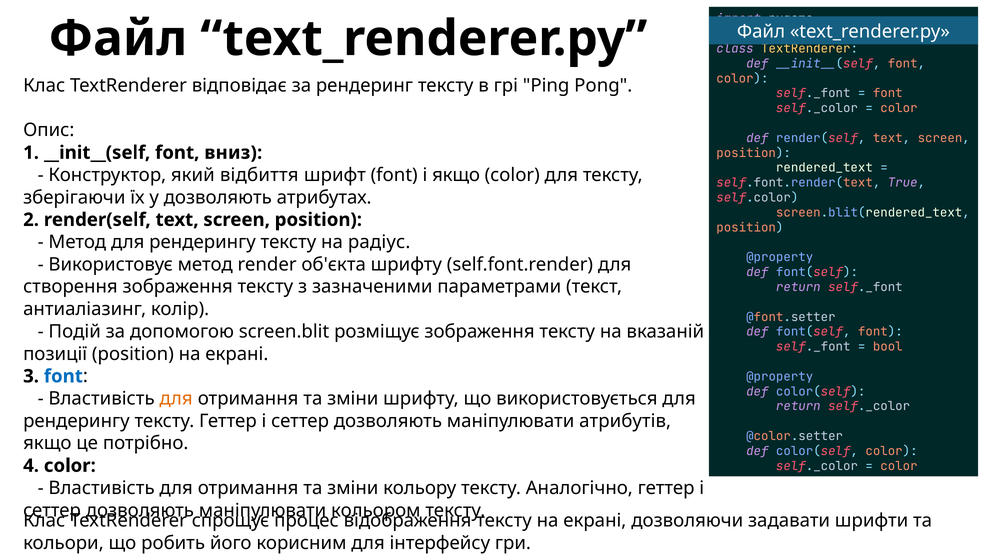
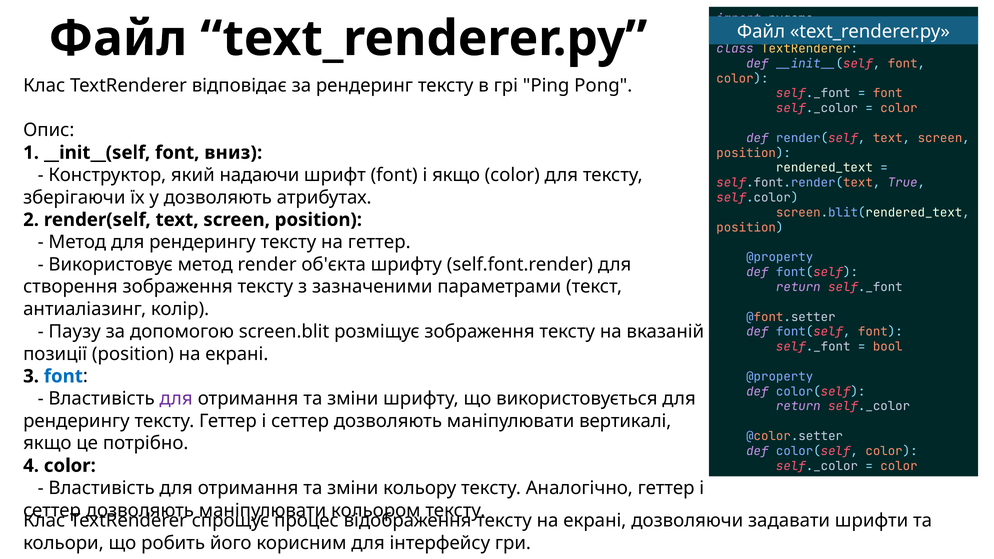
відбиття: відбиття -> надаючи
на радіус: радіус -> геттер
Подій: Подій -> Паузу
для at (176, 399) colour: orange -> purple
атрибутів: атрибутів -> вертикалі
